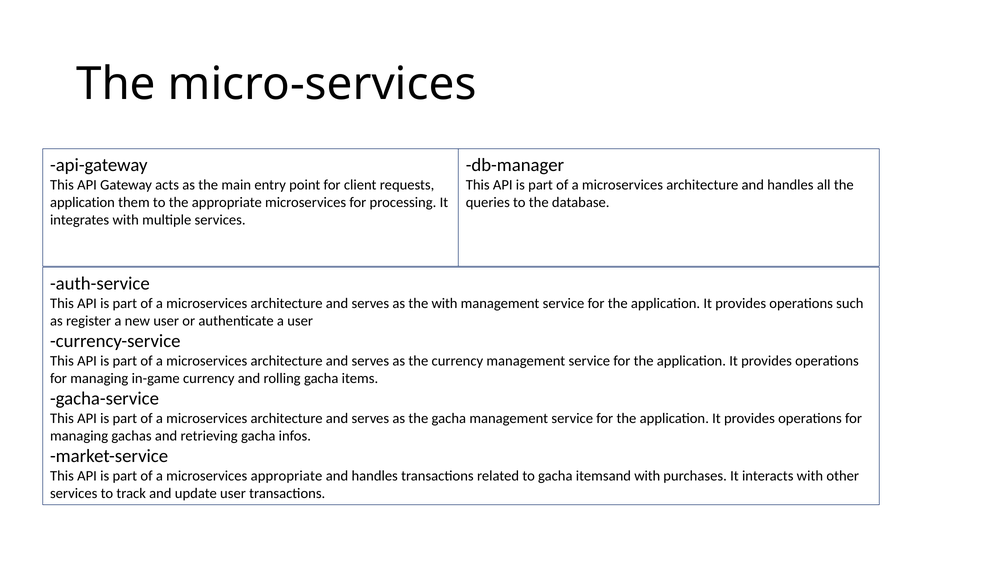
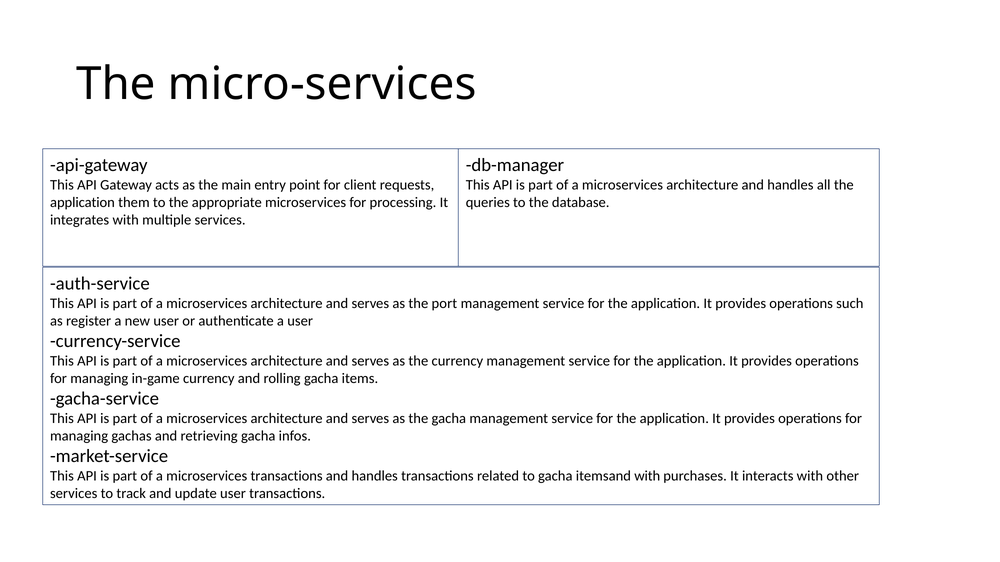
the with: with -> port
microservices appropriate: appropriate -> transactions
